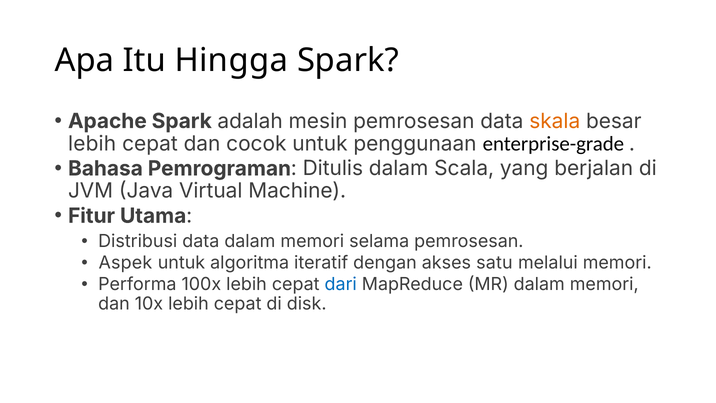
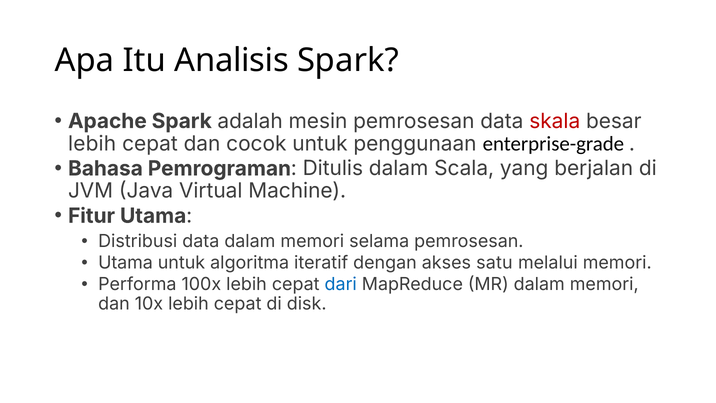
Hingga: Hingga -> Analisis
skala colour: orange -> red
Aspek at (125, 263): Aspek -> Utama
